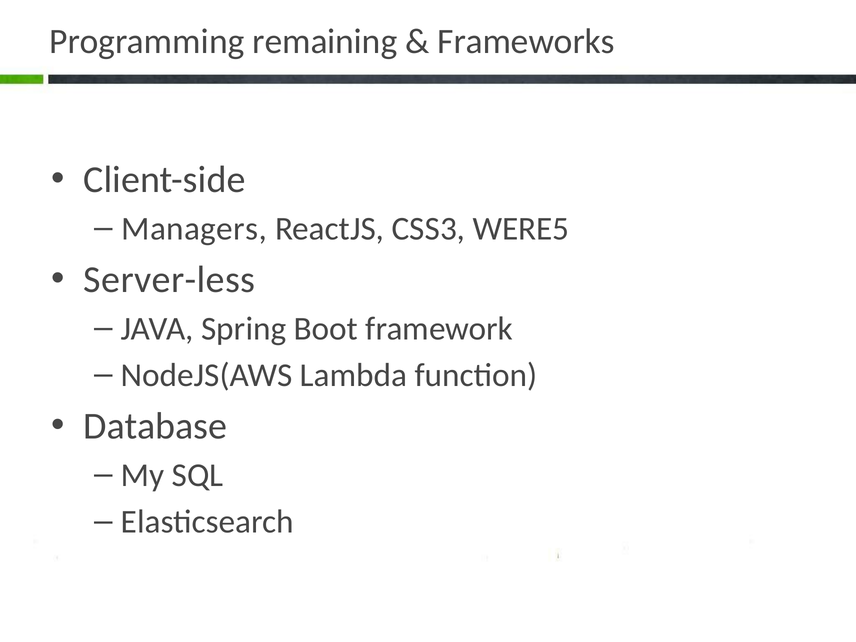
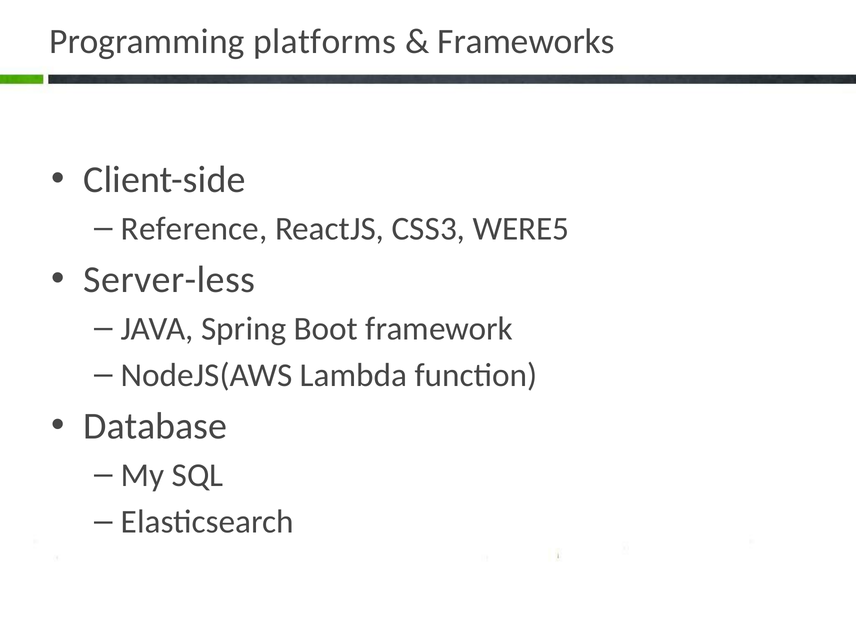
remaining: remaining -> platforms
Managers: Managers -> Reference
